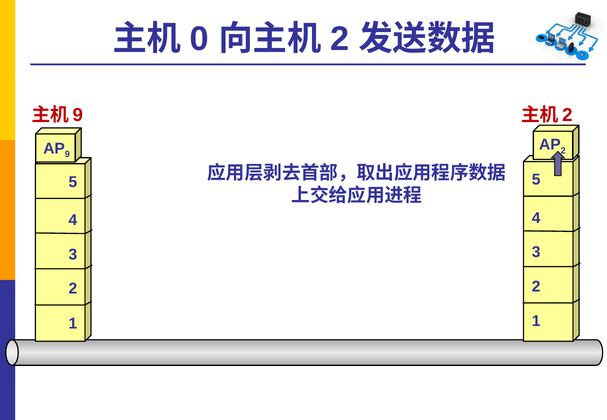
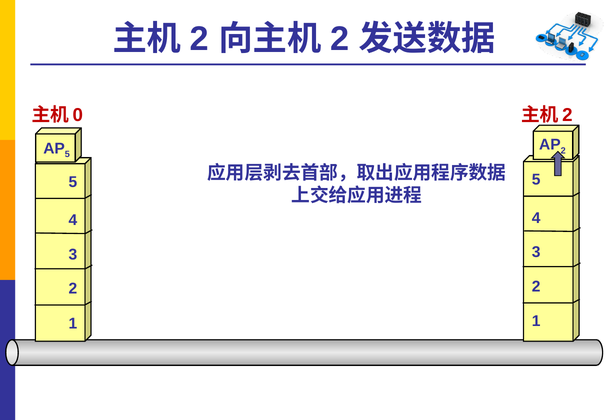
0 at (199, 39): 0 -> 2
9 at (78, 115): 9 -> 0
9 at (67, 155): 9 -> 5
